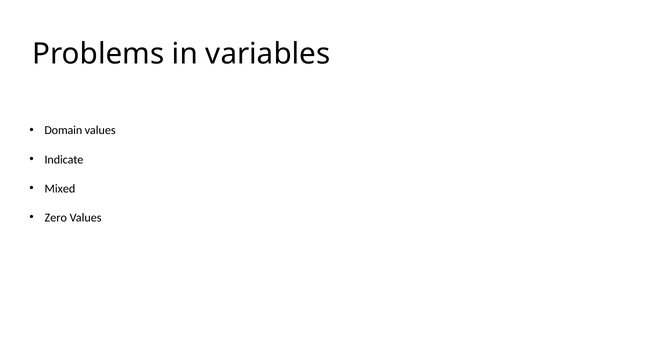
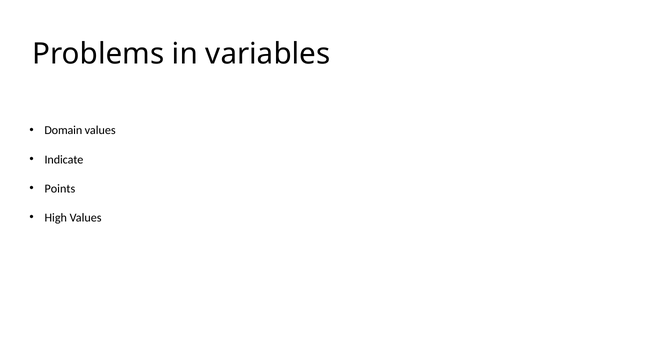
Mixed: Mixed -> Points
Zero: Zero -> High
